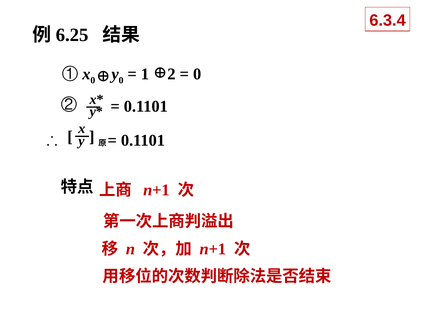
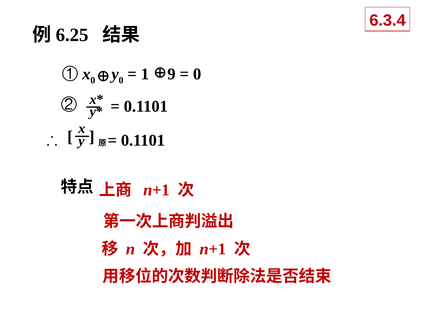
2: 2 -> 9
